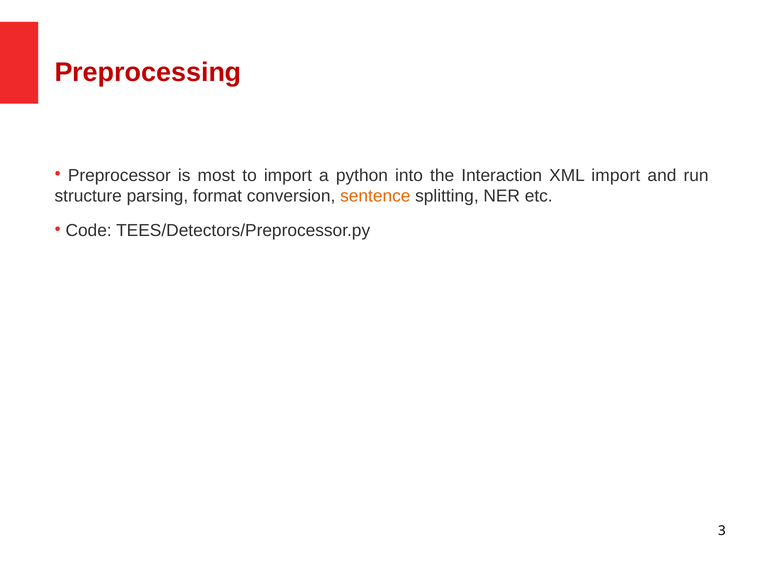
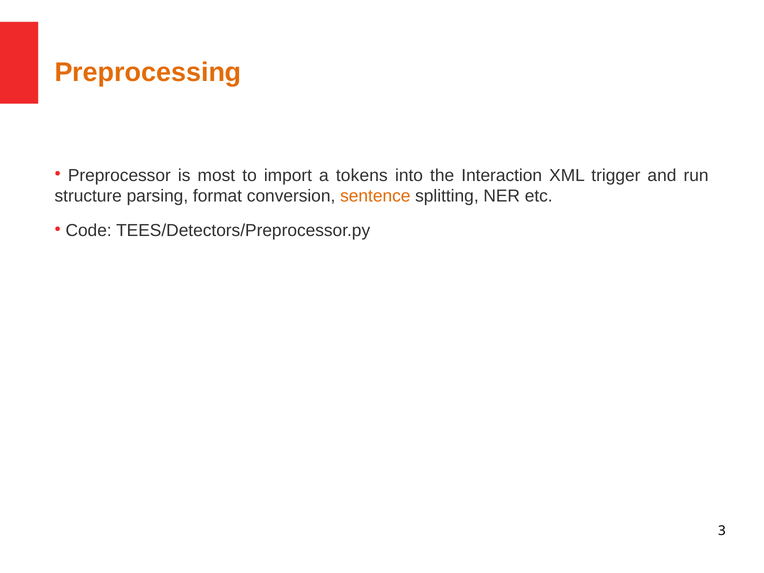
Preprocessing colour: red -> orange
python: python -> tokens
XML import: import -> trigger
